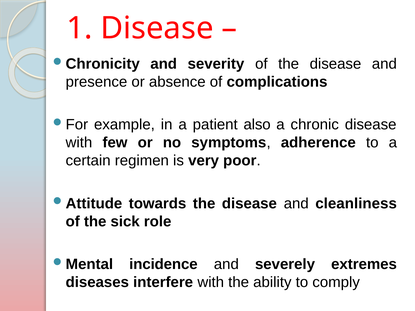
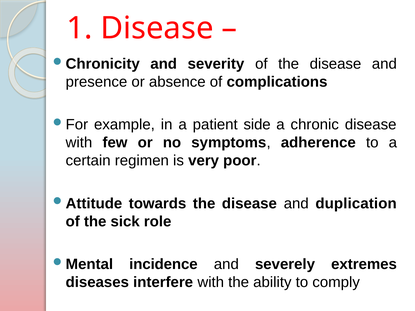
also: also -> side
cleanliness: cleanliness -> duplication
